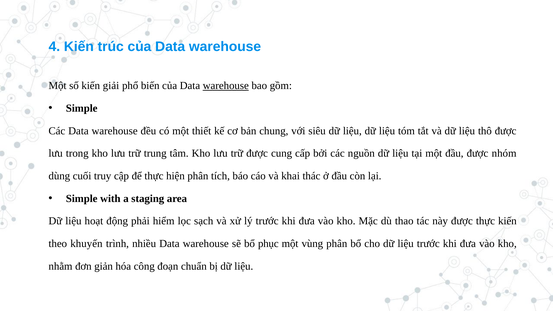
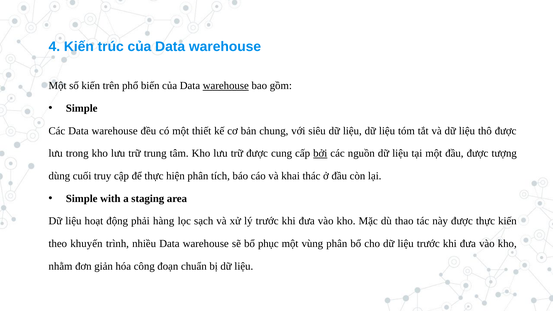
giải: giải -> trên
bởi underline: none -> present
nhóm: nhóm -> tượng
hiểm: hiểm -> hàng
